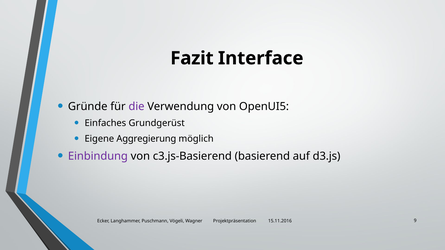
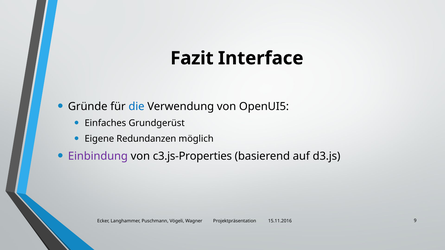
die colour: purple -> blue
Aggregierung: Aggregierung -> Redundanzen
c3.js-Basierend: c3.js-Basierend -> c3.js-Properties
